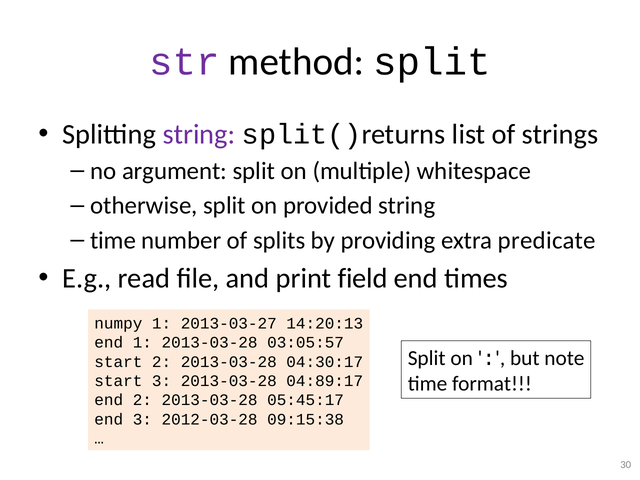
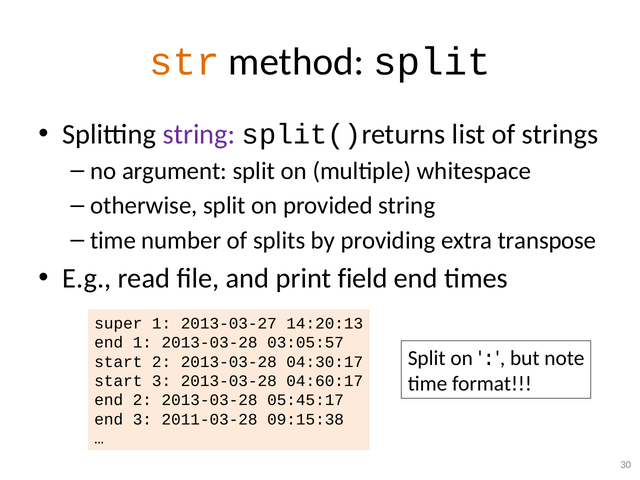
str colour: purple -> orange
predicate: predicate -> transpose
numpy: numpy -> super
04:89:17: 04:89:17 -> 04:60:17
2012-03-28: 2012-03-28 -> 2011-03-28
